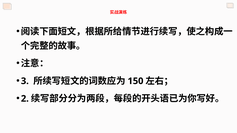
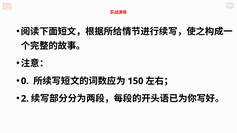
3: 3 -> 0
